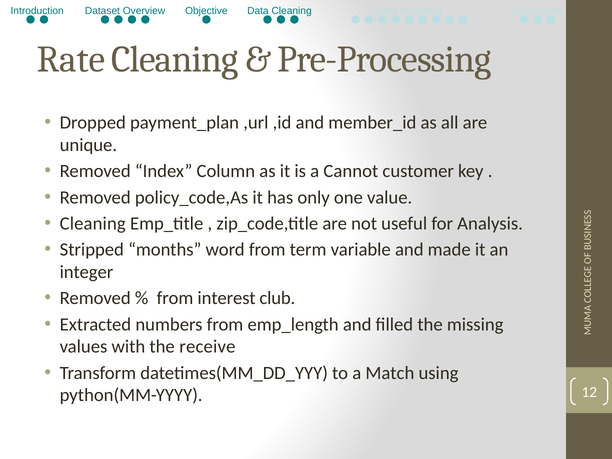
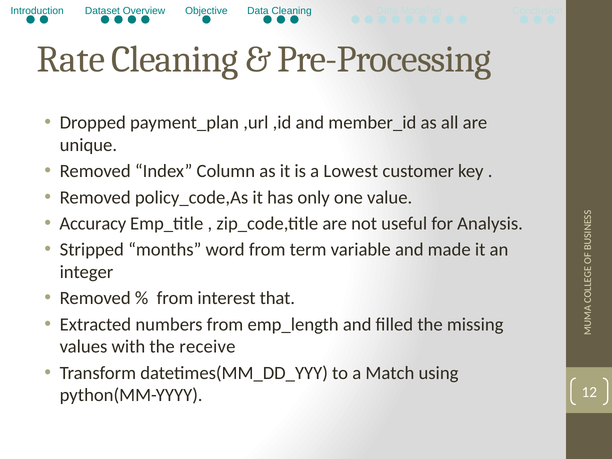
Cannot: Cannot -> Lowest
Cleaning at (93, 223): Cleaning -> Accuracy
club: club -> that
